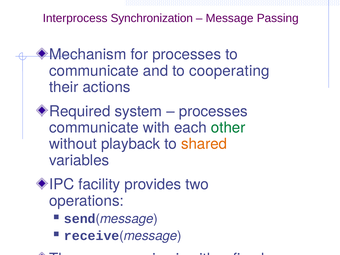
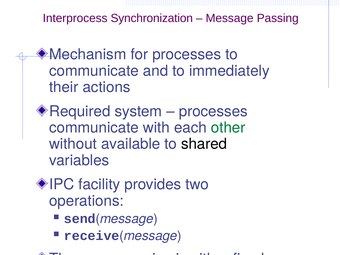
cooperating: cooperating -> immediately
playback: playback -> available
shared colour: orange -> black
